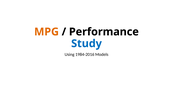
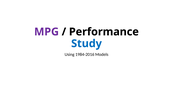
MPG colour: orange -> purple
